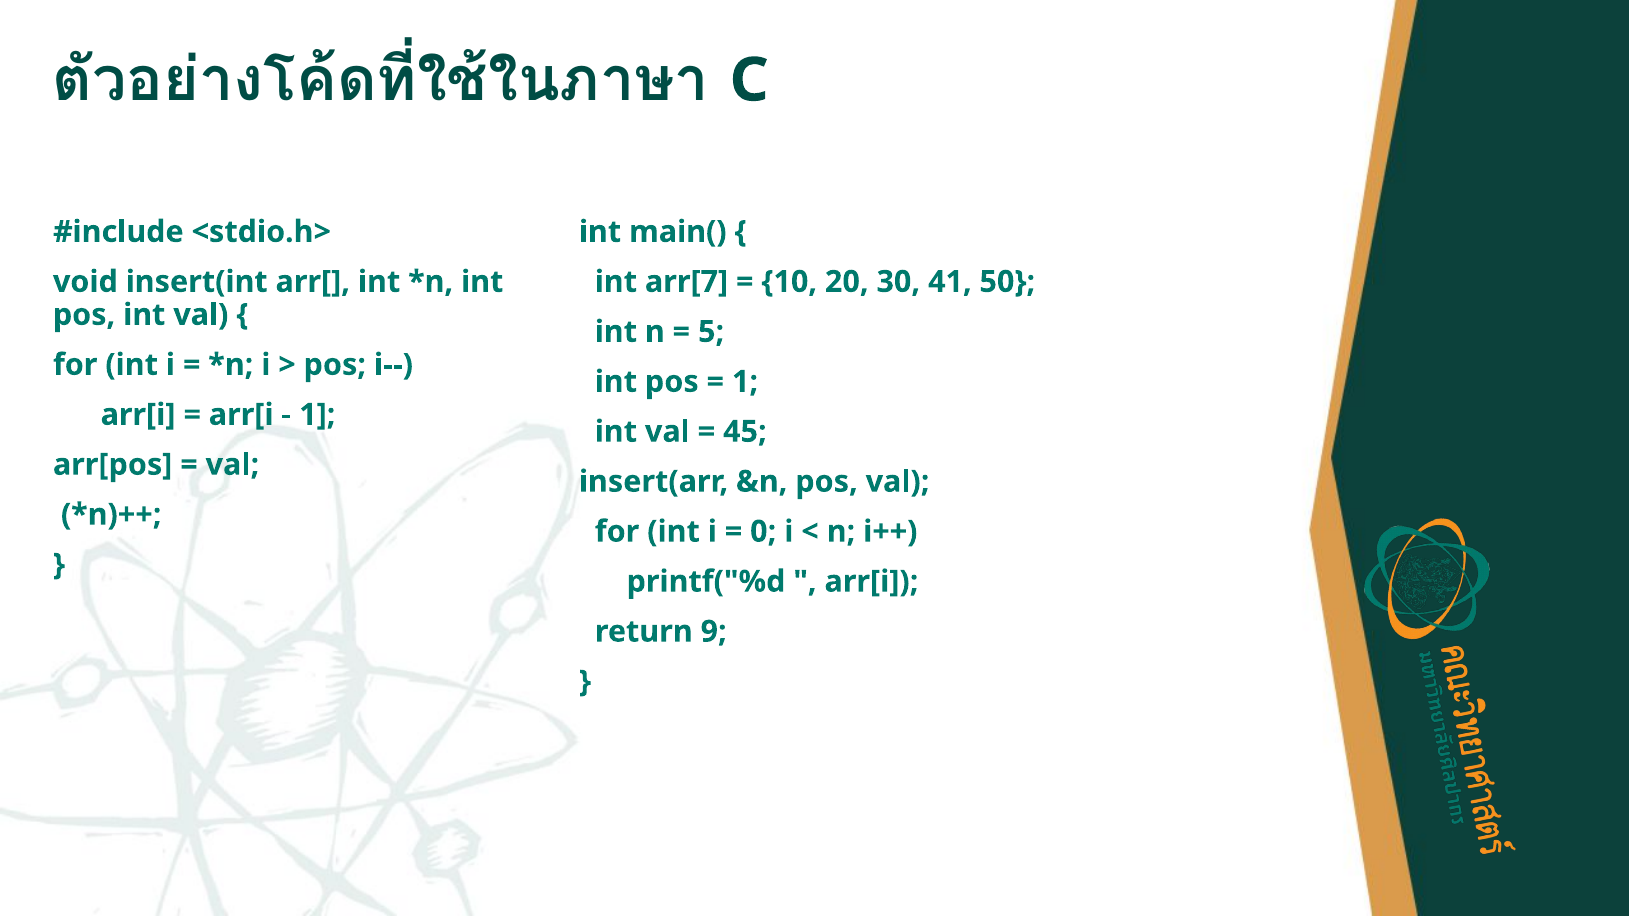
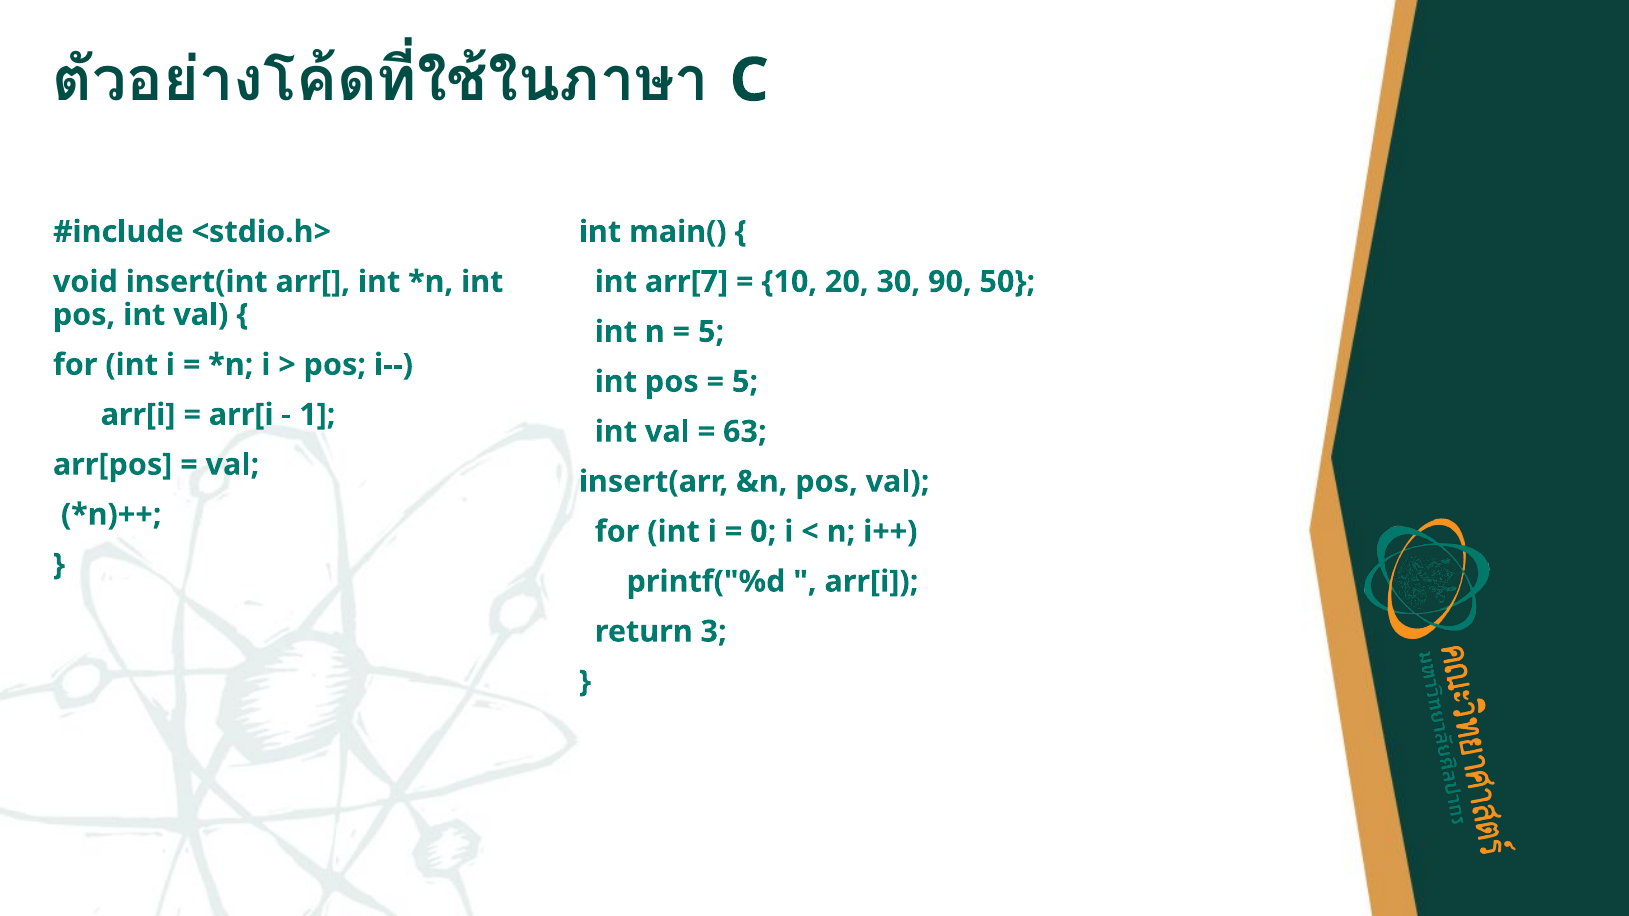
41: 41 -> 90
1 at (745, 382): 1 -> 5
45: 45 -> 63
9: 9 -> 3
